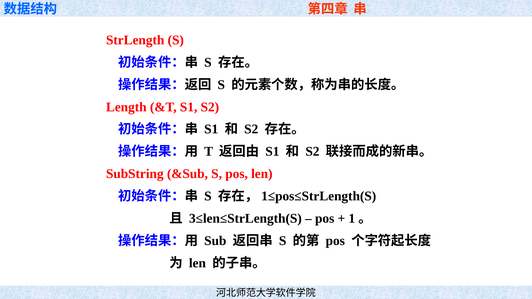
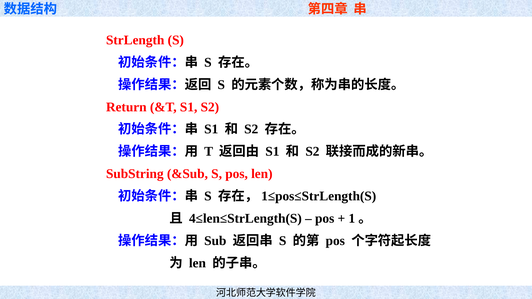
Length: Length -> Return
3≤len≤StrLength(S: 3≤len≤StrLength(S -> 4≤len≤StrLength(S
